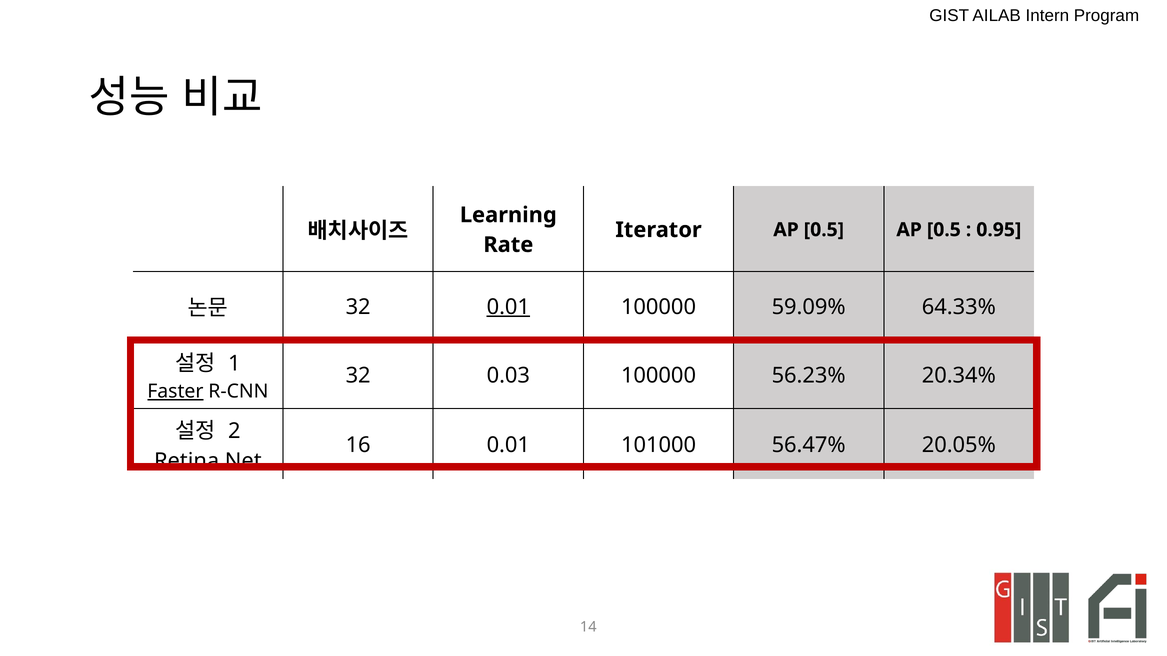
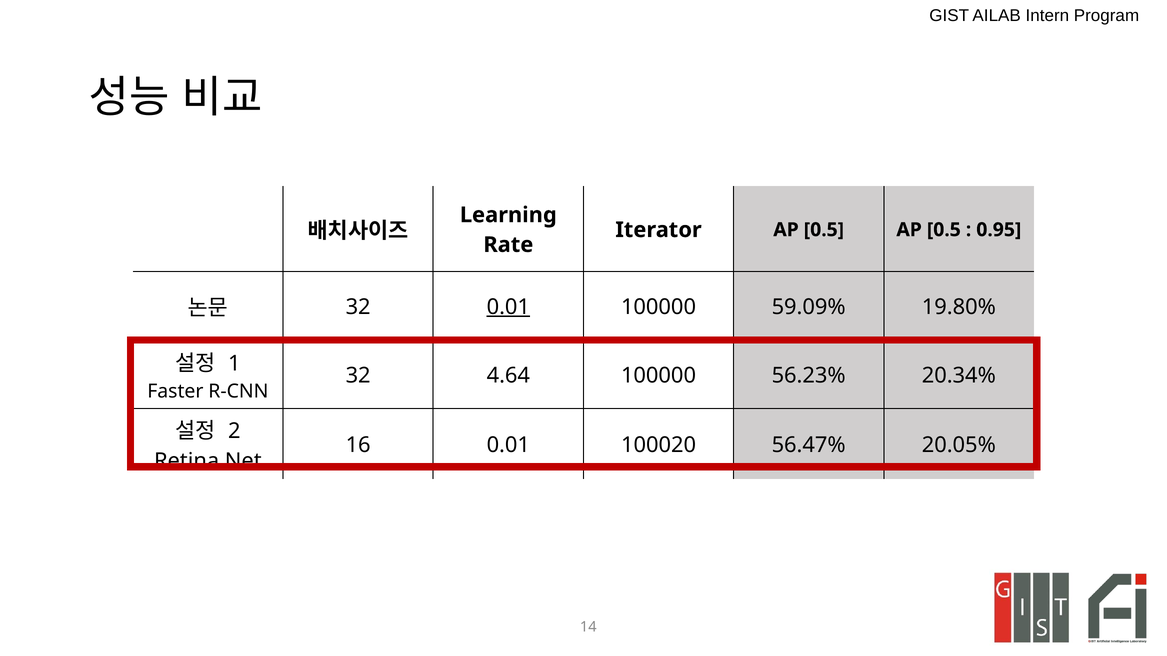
64.33%: 64.33% -> 19.80%
0.03: 0.03 -> 4.64
Faster underline: present -> none
101000: 101000 -> 100020
